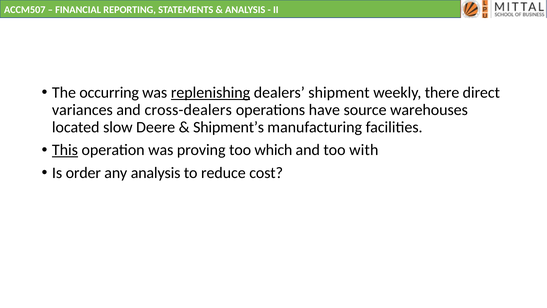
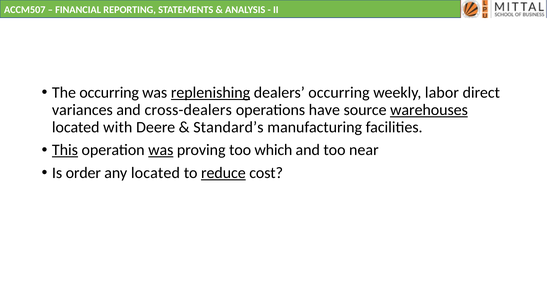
dealers shipment: shipment -> occurring
there: there -> labor
warehouses underline: none -> present
slow: slow -> with
Shipment’s: Shipment’s -> Standard’s
was at (161, 150) underline: none -> present
with: with -> near
any analysis: analysis -> located
reduce underline: none -> present
